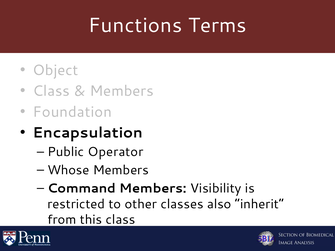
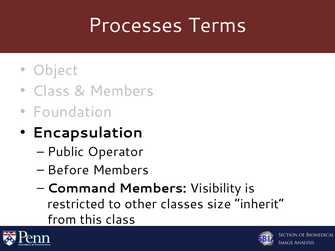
Functions: Functions -> Processes
Whose: Whose -> Before
also: also -> size
